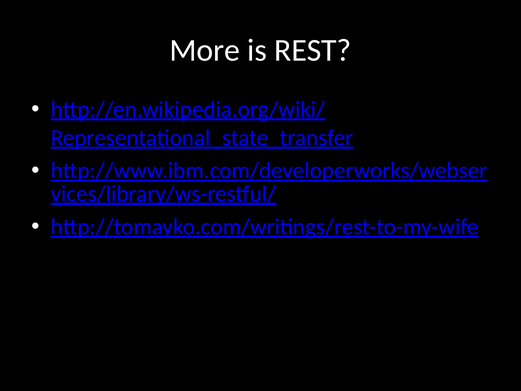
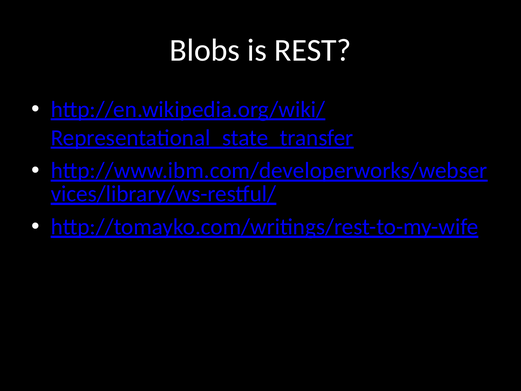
More: More -> Blobs
